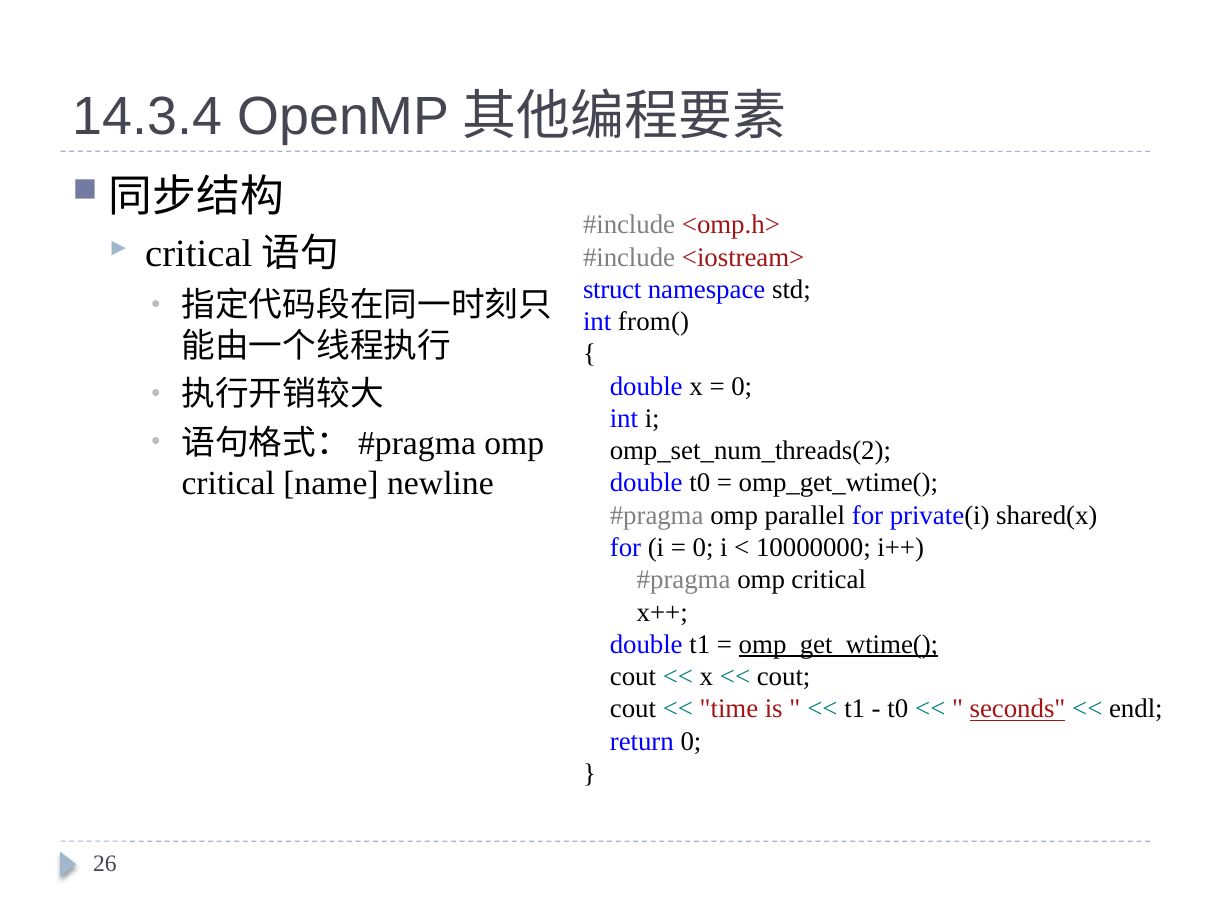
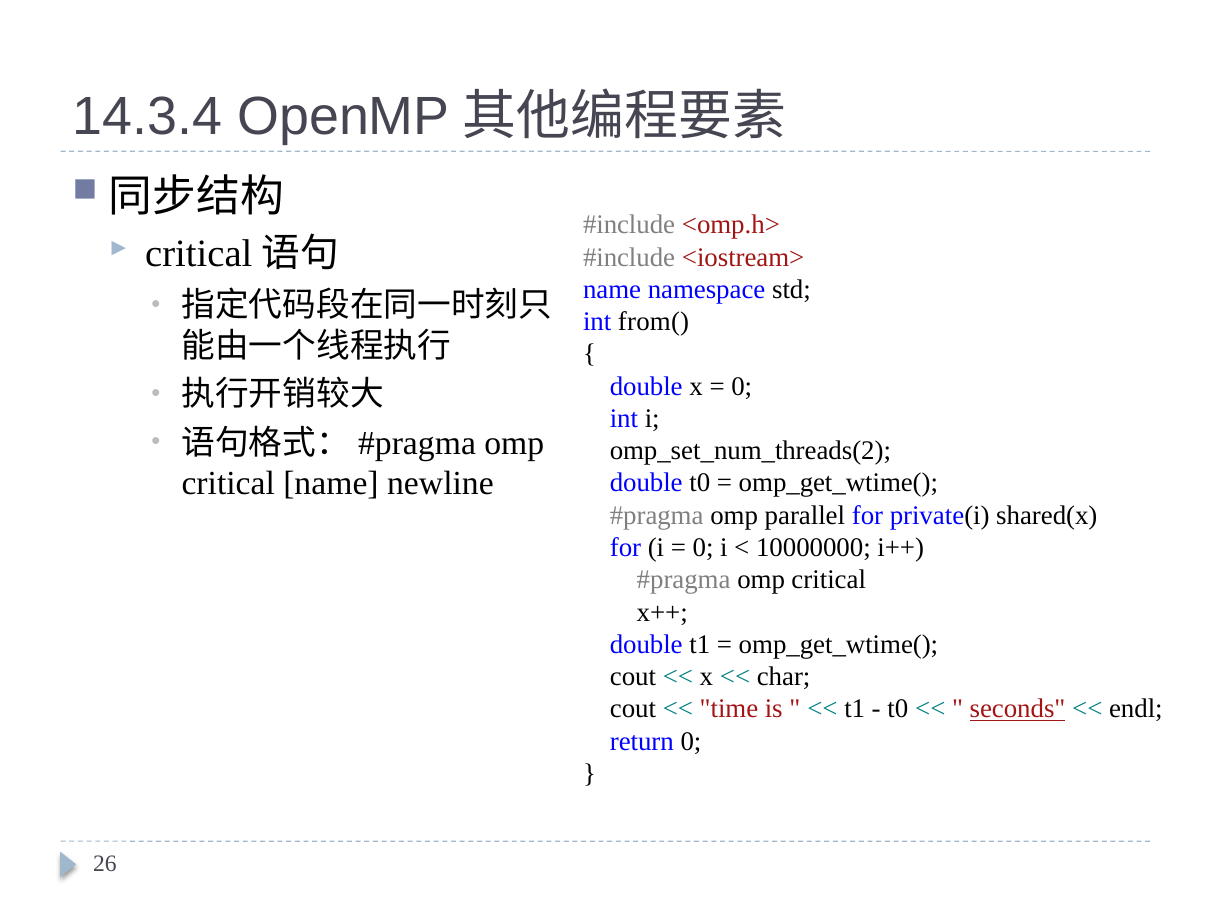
struct at (612, 290): struct -> name
omp_get_wtime( at (838, 645) underline: present -> none
cout at (784, 677): cout -> char
